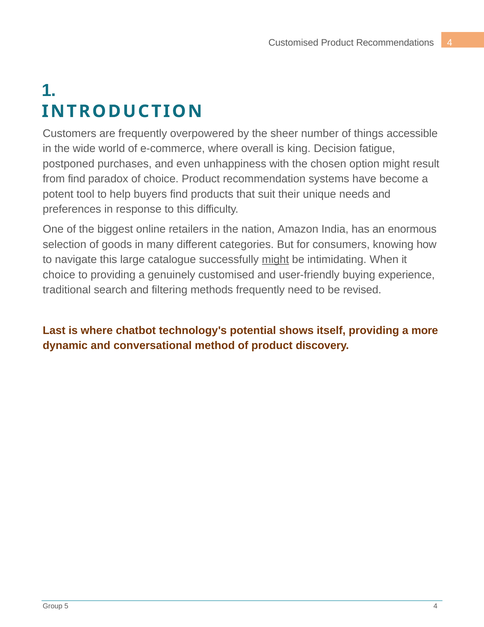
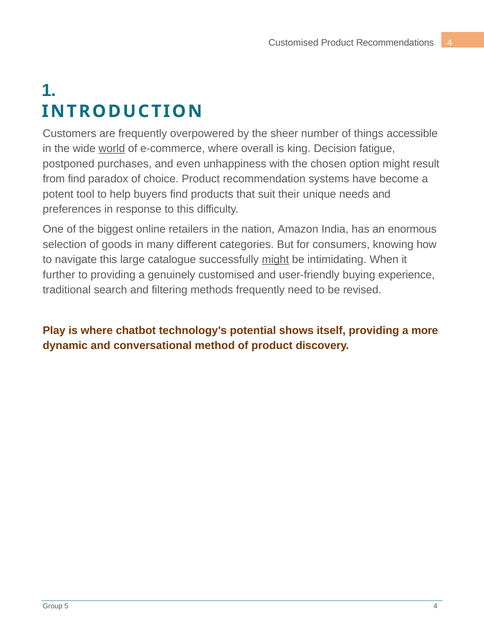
world underline: none -> present
choice at (59, 274): choice -> further
Last: Last -> Play
